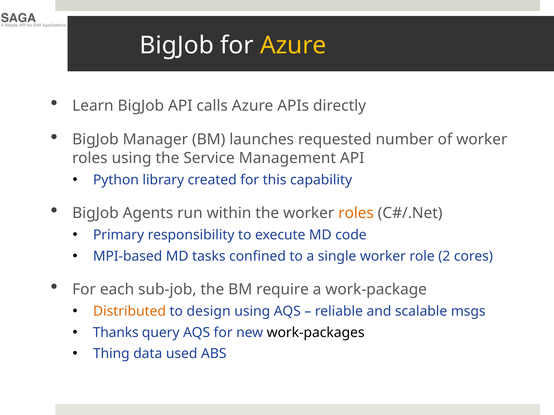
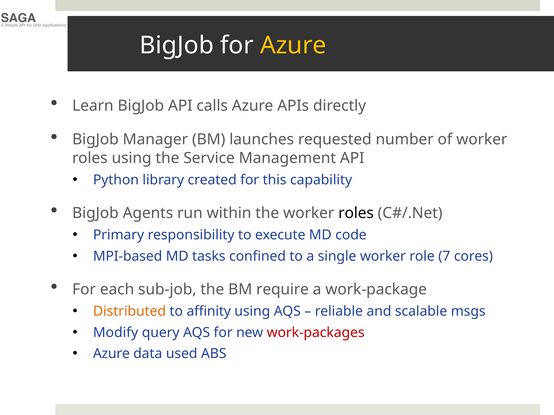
roles at (356, 213) colour: orange -> black
2: 2 -> 7
design: design -> affinity
Thanks: Thanks -> Modify
work-packages colour: black -> red
Thing at (111, 354): Thing -> Azure
